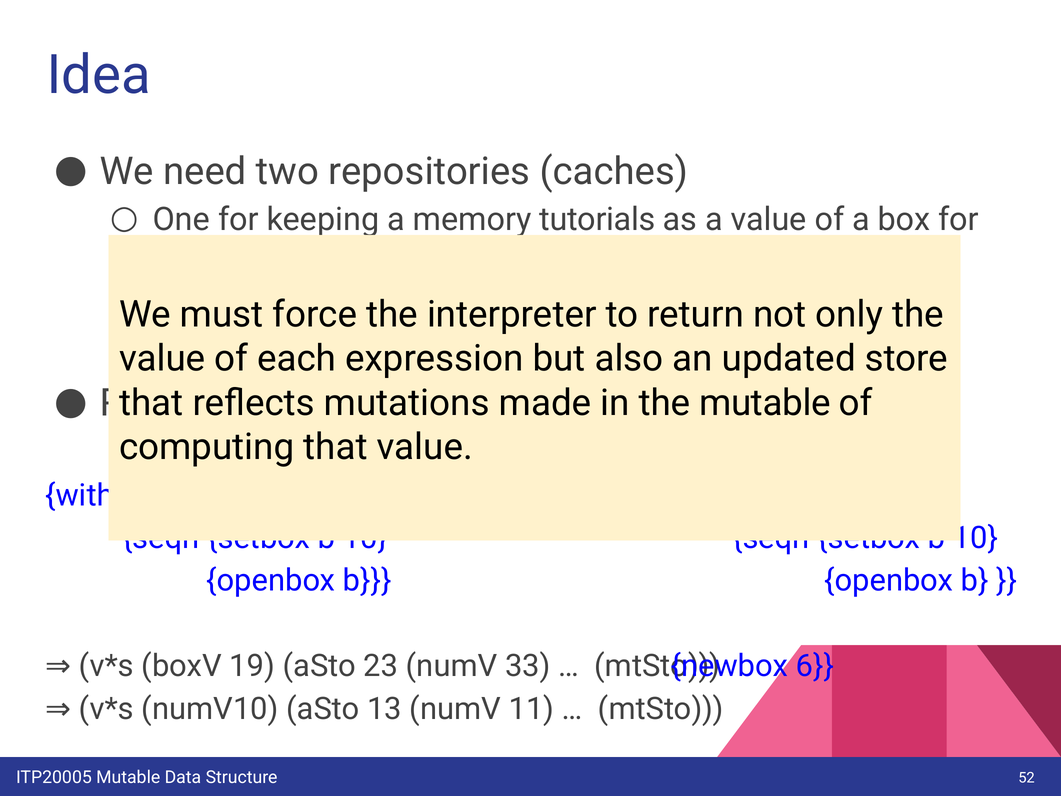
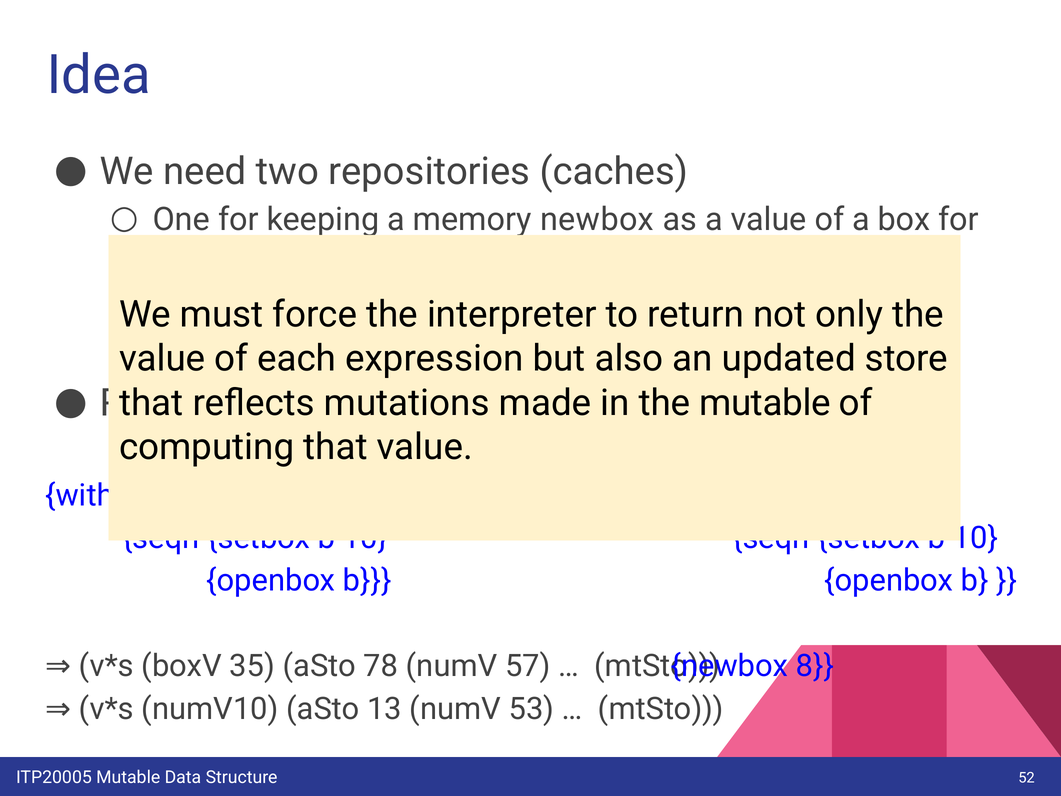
memory tutorials: tutorials -> newbox
19: 19 -> 35
23: 23 -> 78
33: 33 -> 57
6: 6 -> 8
11: 11 -> 53
